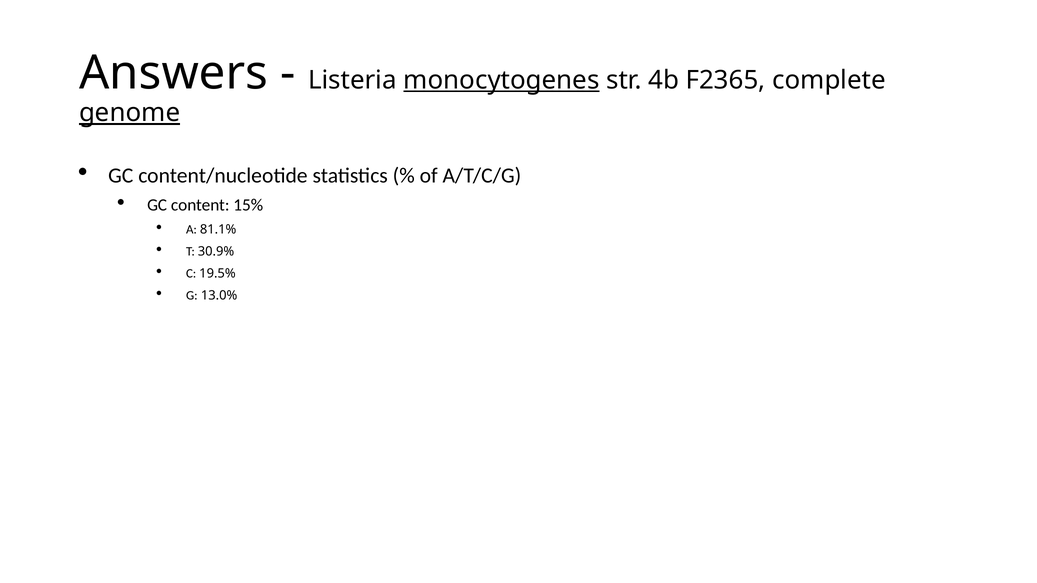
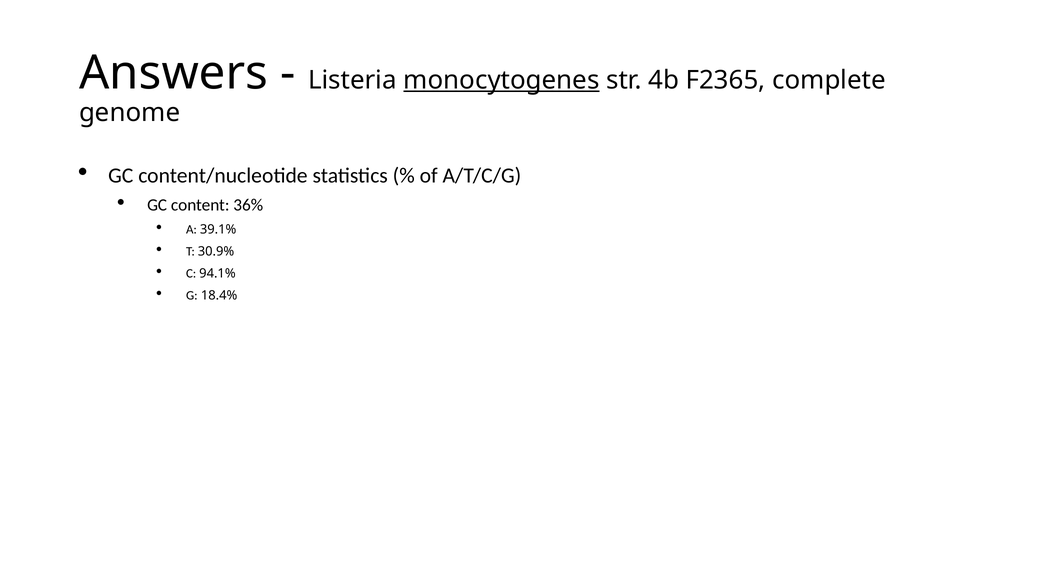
genome underline: present -> none
15%: 15% -> 36%
81.1%: 81.1% -> 39.1%
19.5%: 19.5% -> 94.1%
13.0%: 13.0% -> 18.4%
